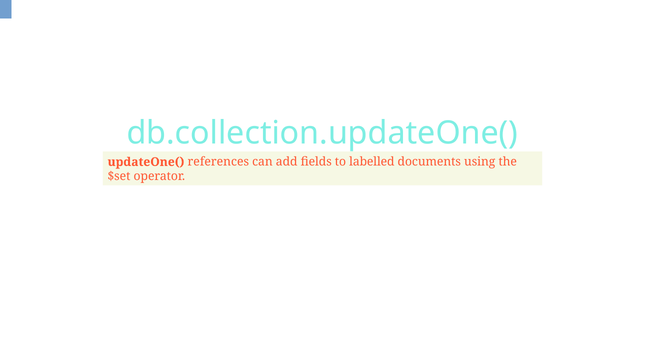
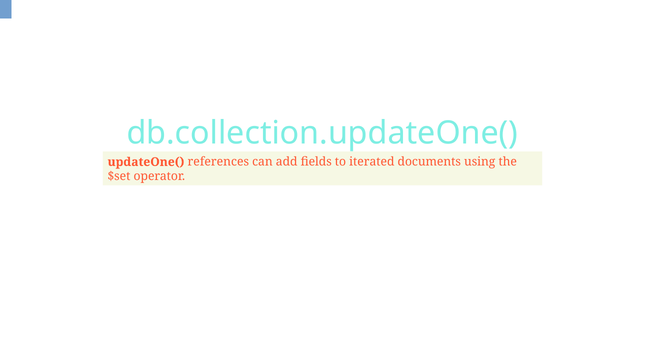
labelled: labelled -> iterated
